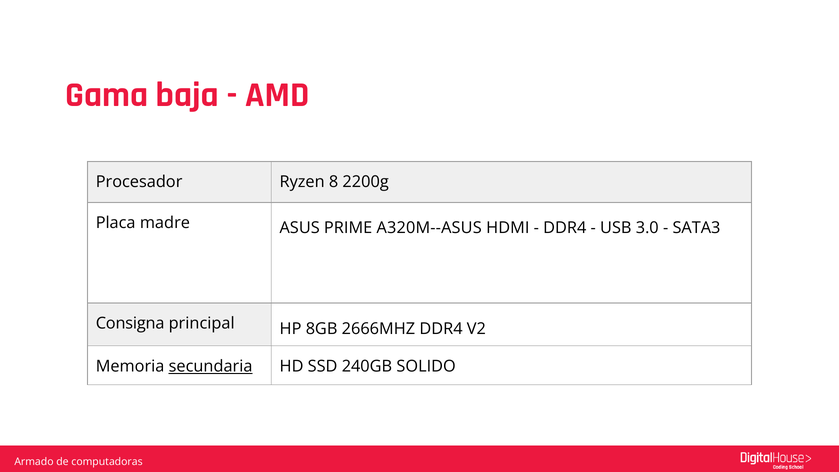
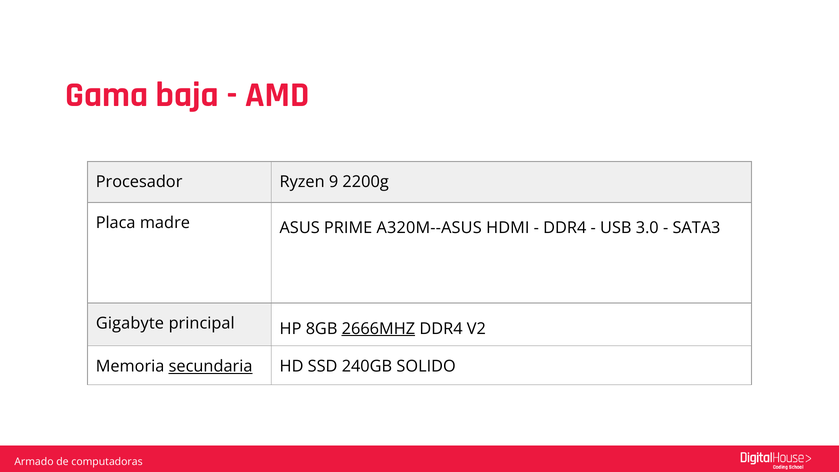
8: 8 -> 9
Consigna: Consigna -> Gigabyte
2666MHZ underline: none -> present
